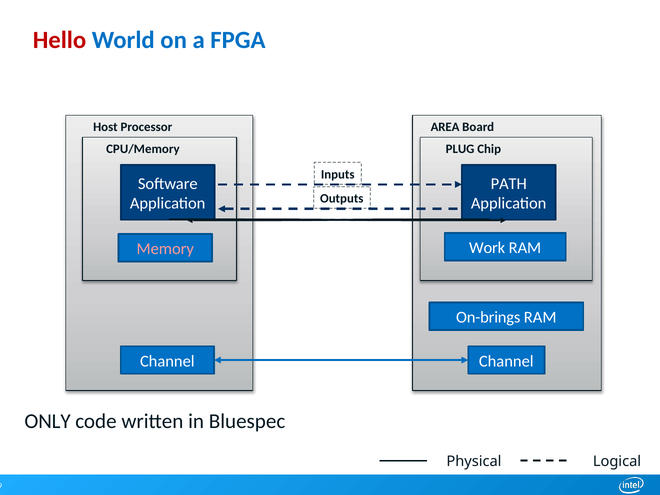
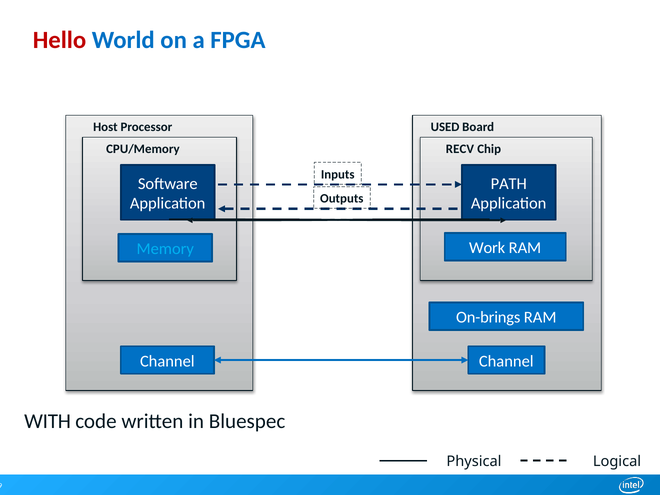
AREA: AREA -> USED
PLUG: PLUG -> RECV
Memory colour: pink -> light blue
ONLY: ONLY -> WITH
